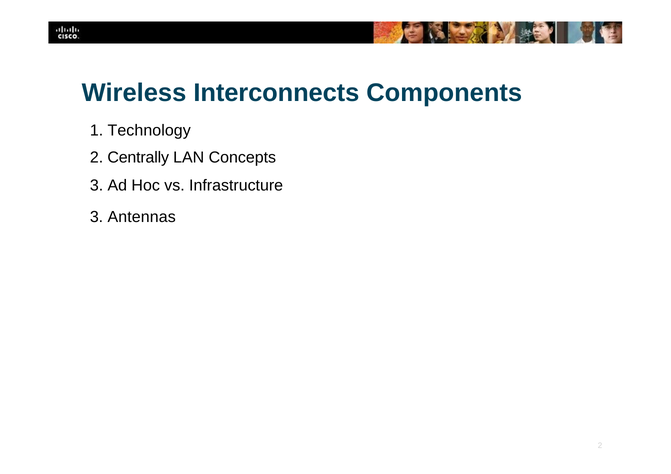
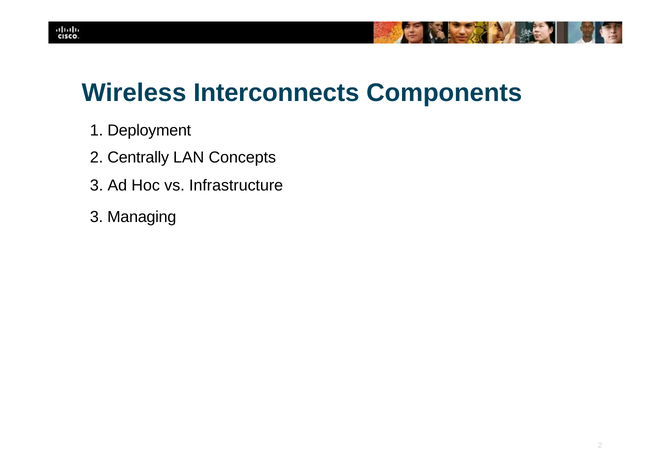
Technology: Technology -> Deployment
Antennas: Antennas -> Managing
